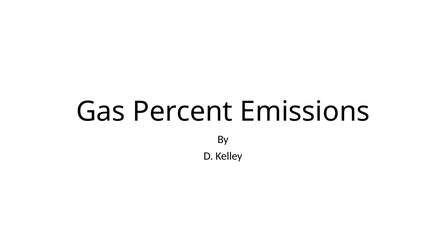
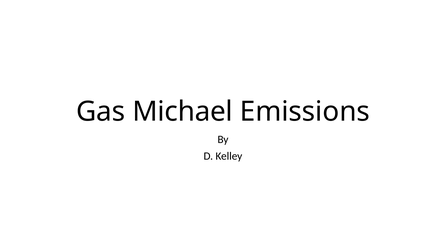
Percent: Percent -> Michael
